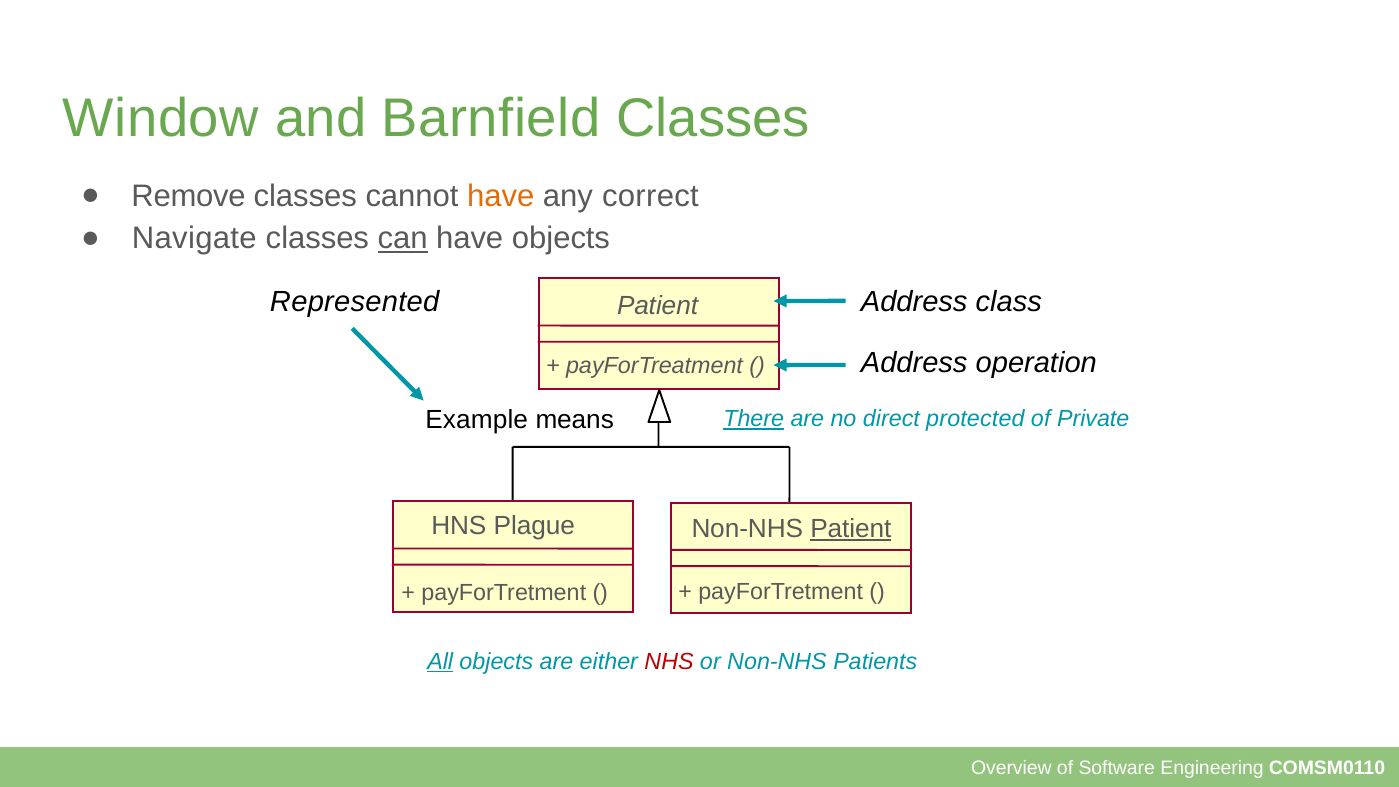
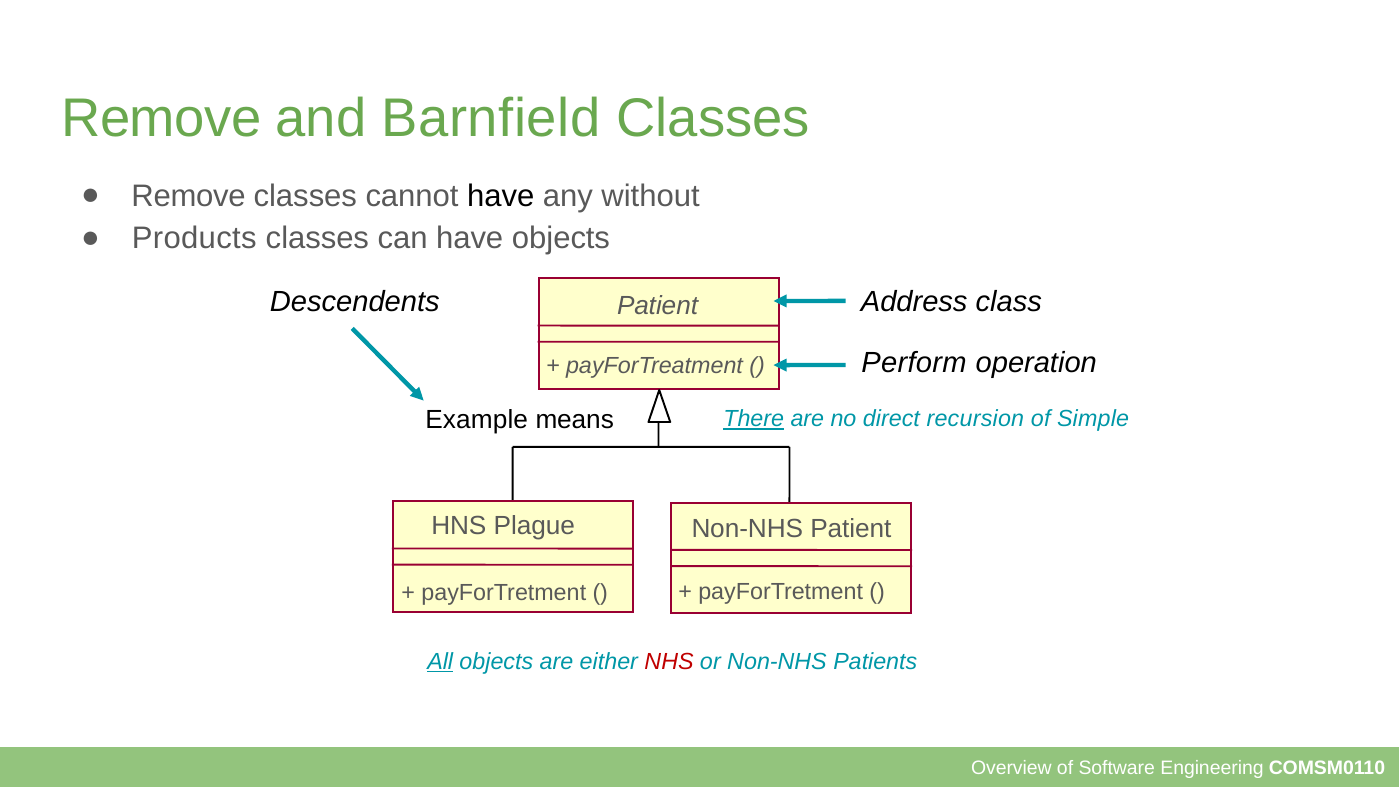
Window at (161, 119): Window -> Remove
have at (501, 196) colour: orange -> black
correct: correct -> without
Navigate: Navigate -> Products
can underline: present -> none
Represented: Represented -> Descendents
Address at (914, 363): Address -> Perform
protected: protected -> recursion
Private: Private -> Simple
Patient at (851, 529) underline: present -> none
